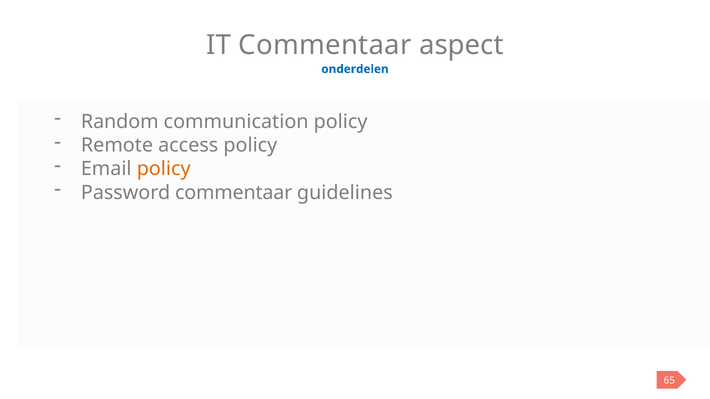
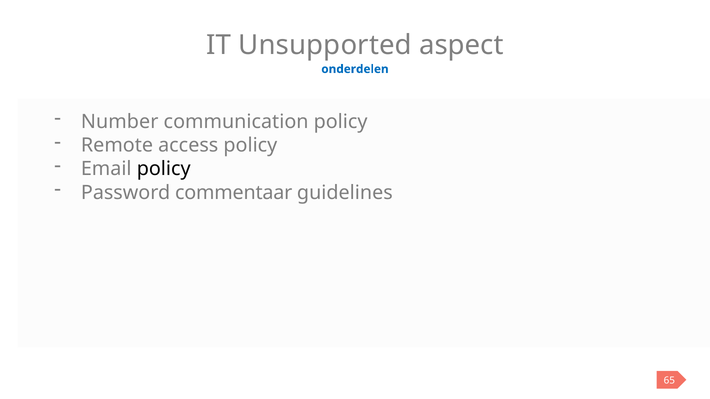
IT Commentaar: Commentaar -> Unsupported
Random: Random -> Number
policy at (164, 169) colour: orange -> black
